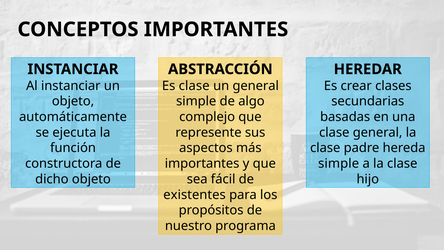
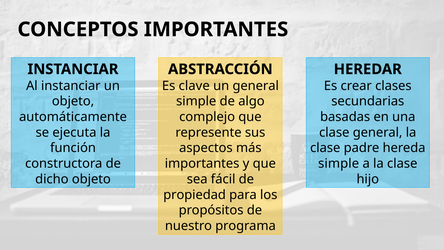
Es clase: clase -> clave
existentes: existentes -> propiedad
